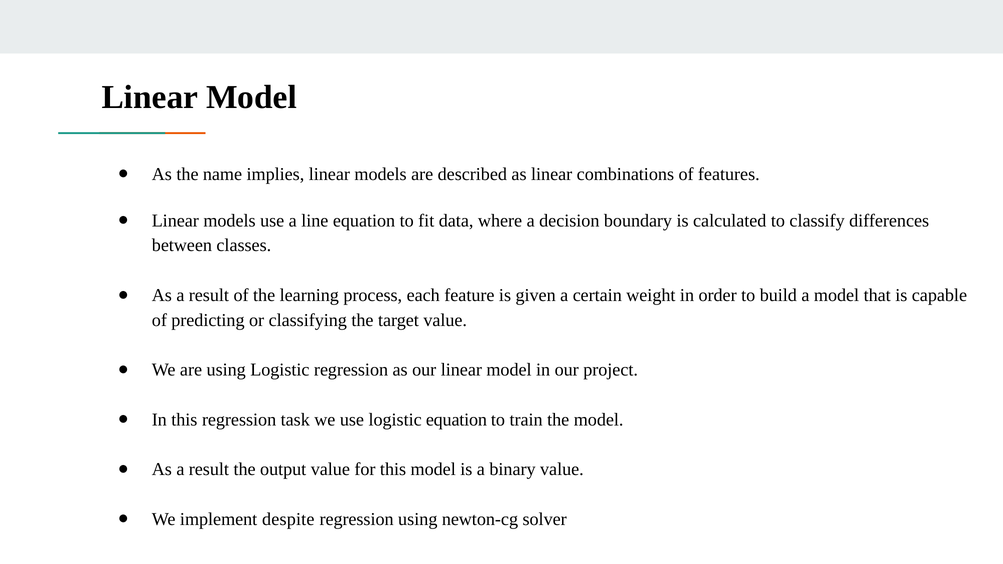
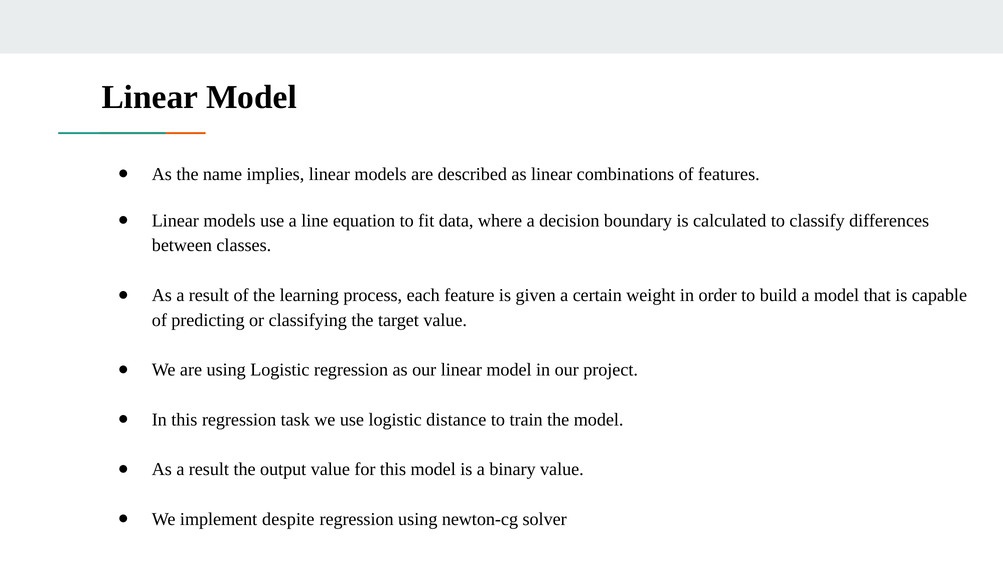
logistic equation: equation -> distance
